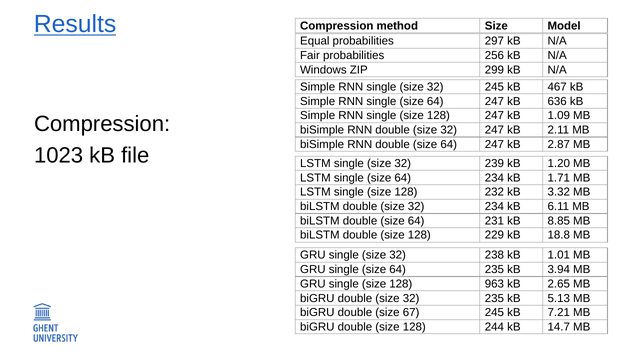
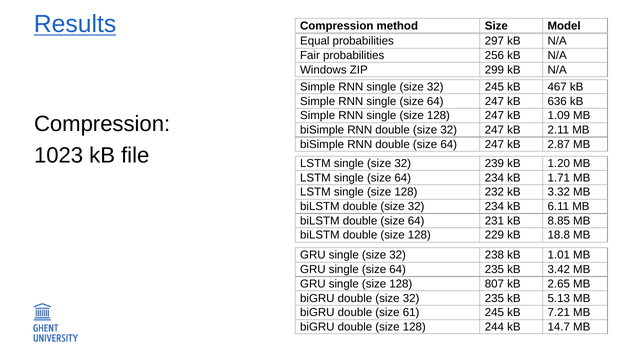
3.94: 3.94 -> 3.42
963: 963 -> 807
67: 67 -> 61
